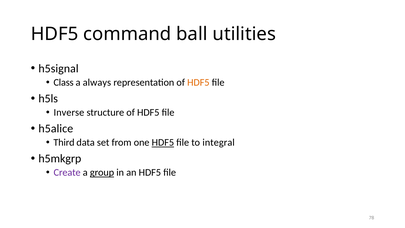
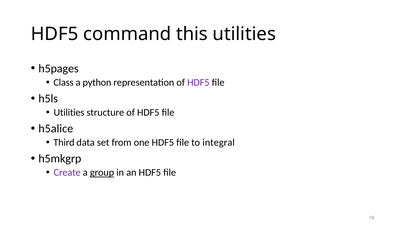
ball: ball -> this
h5signal: h5signal -> h5pages
always: always -> python
HDF5 at (198, 82) colour: orange -> purple
Inverse at (69, 112): Inverse -> Utilities
HDF5 at (163, 142) underline: present -> none
